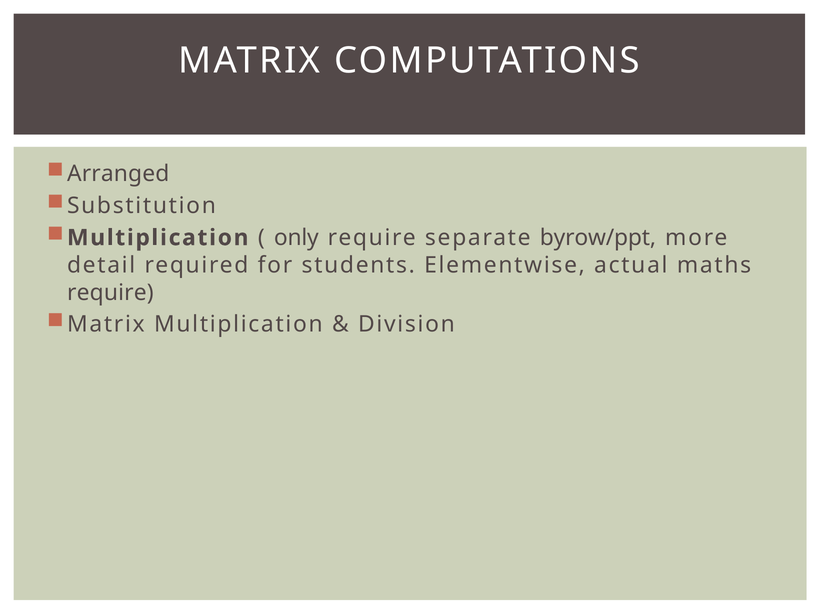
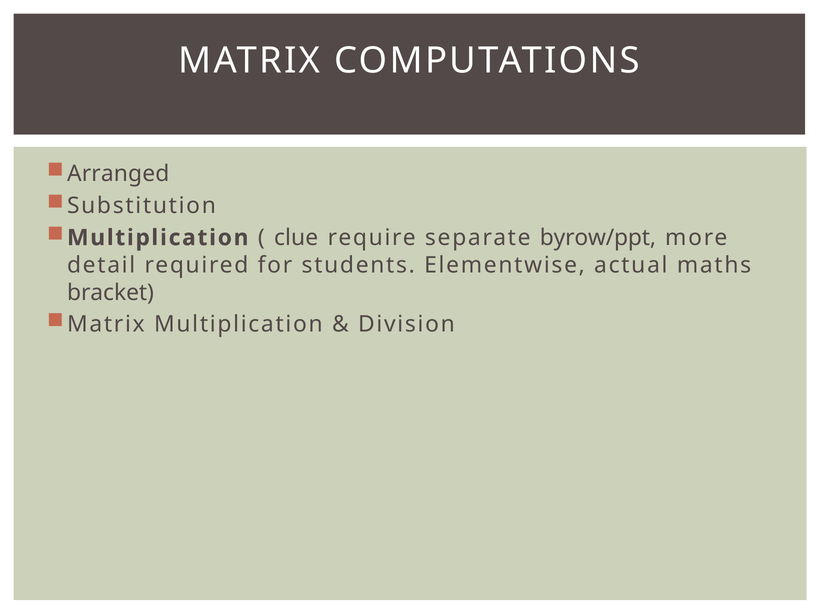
only: only -> clue
require at (110, 292): require -> bracket
